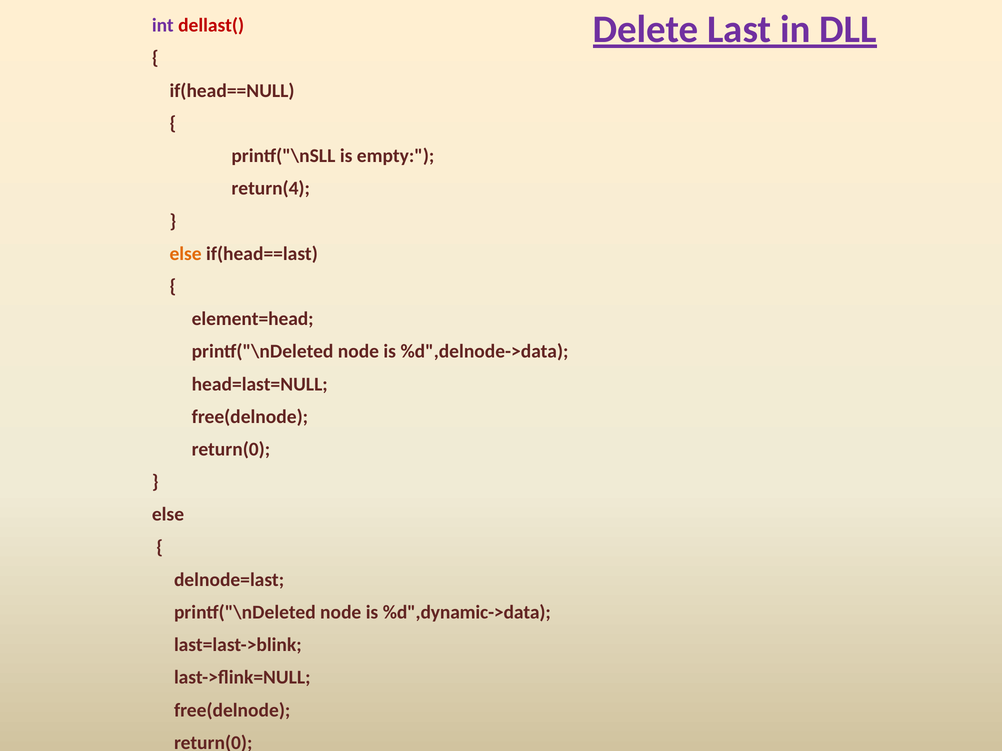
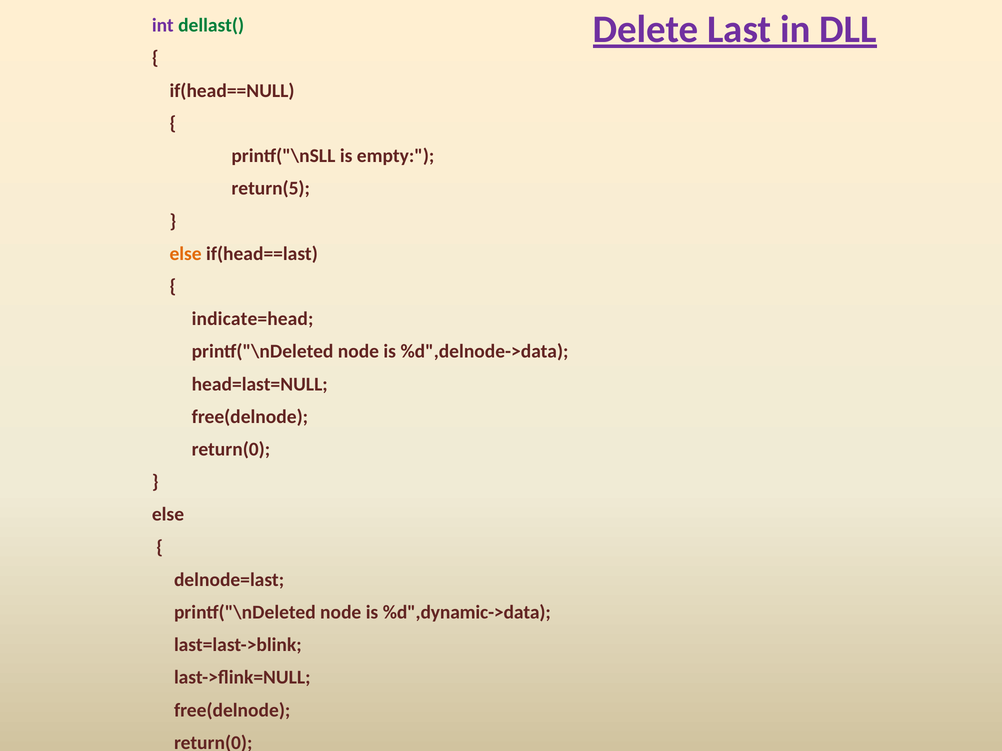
dellast( colour: red -> green
return(4: return(4 -> return(5
element=head: element=head -> indicate=head
